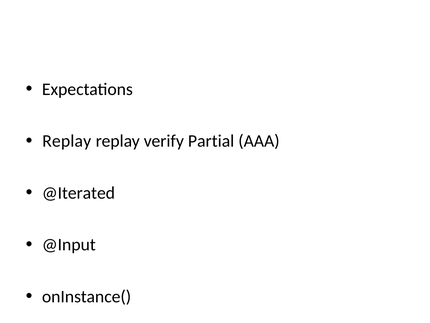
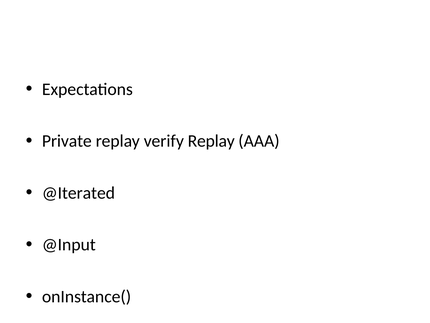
Replay at (67, 141): Replay -> Private
verify Partial: Partial -> Replay
